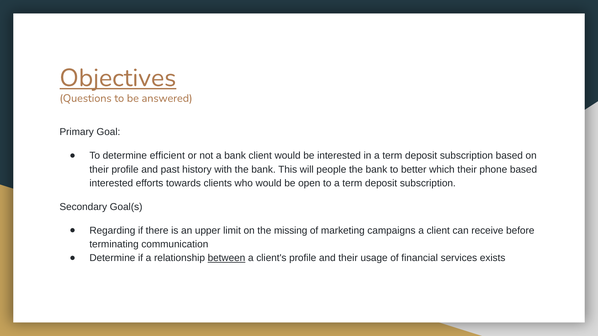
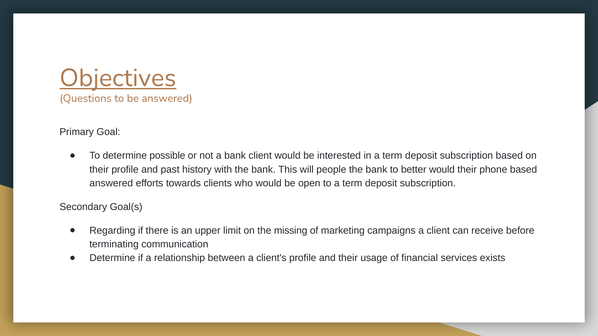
efficient: efficient -> possible
better which: which -> would
interested at (111, 183): interested -> answered
between underline: present -> none
